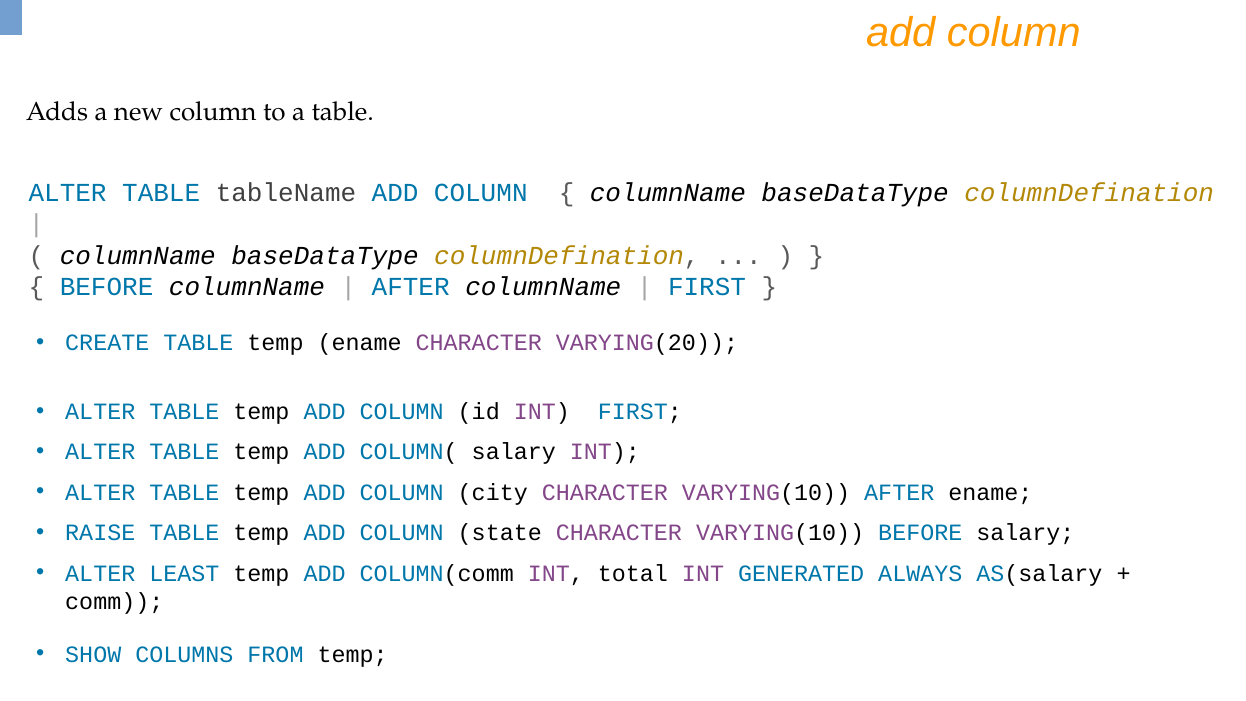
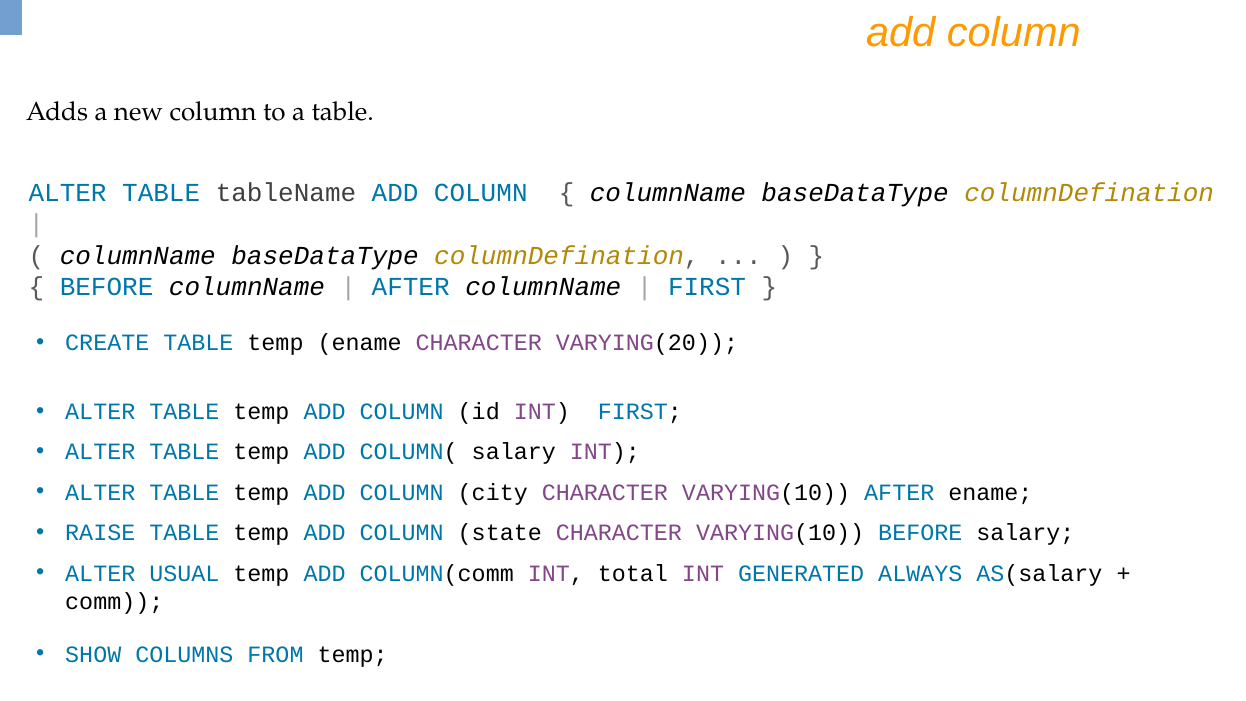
LEAST: LEAST -> USUAL
